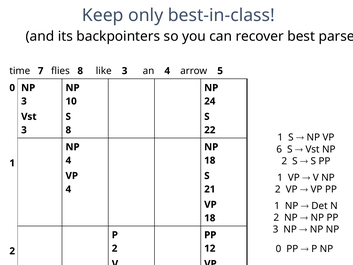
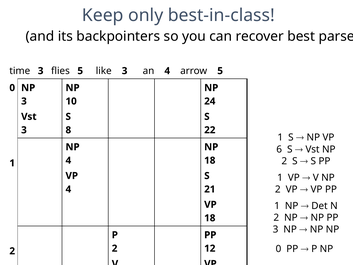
time 7: 7 -> 3
flies 8: 8 -> 5
